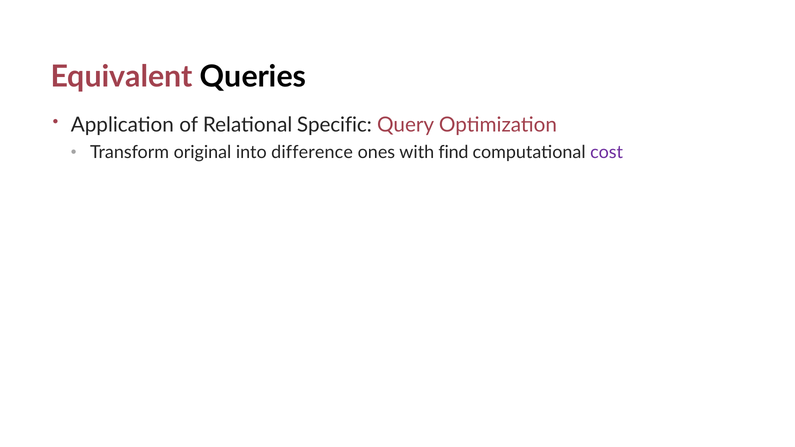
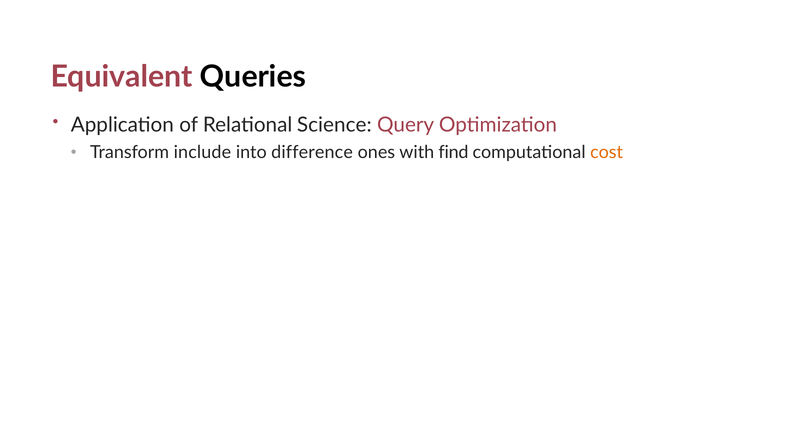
Specific: Specific -> Science
original: original -> include
cost colour: purple -> orange
